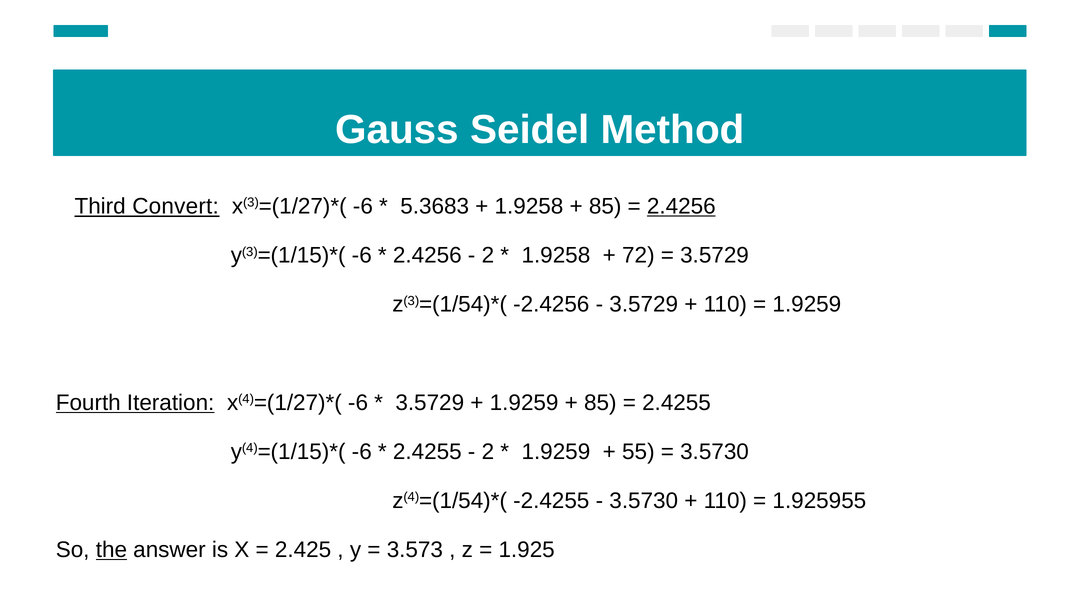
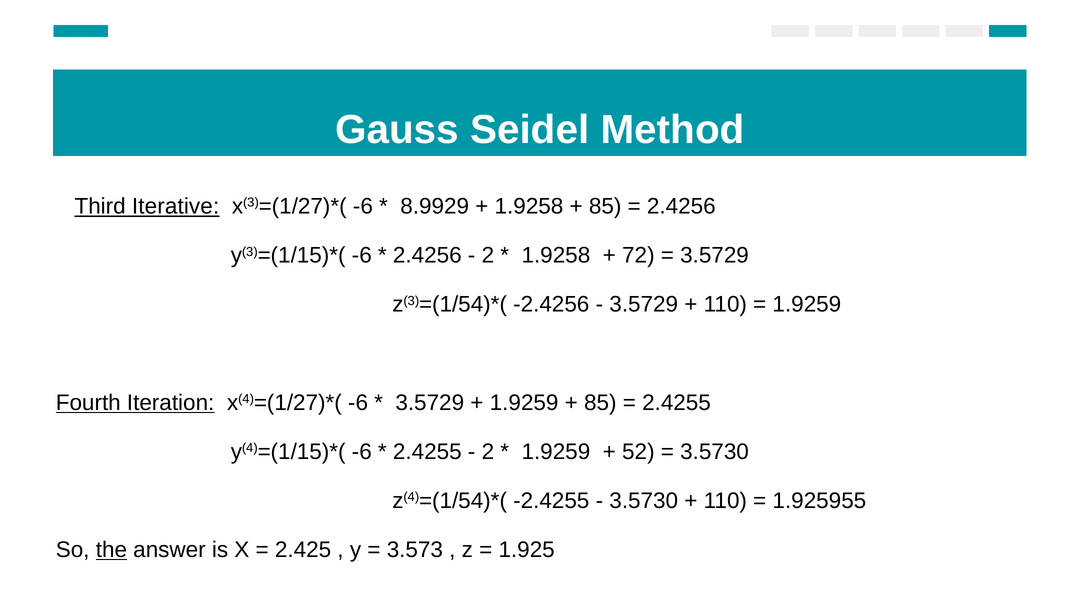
Convert: Convert -> Iterative
5.3683: 5.3683 -> 8.9929
2.4256 at (681, 206) underline: present -> none
55: 55 -> 52
